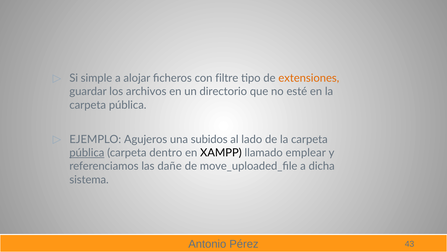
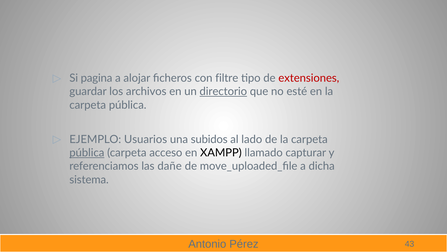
simple: simple -> pagina
extensiones colour: orange -> red
directorio underline: none -> present
Agujeros: Agujeros -> Usuarios
dentro: dentro -> acceso
emplear: emplear -> capturar
